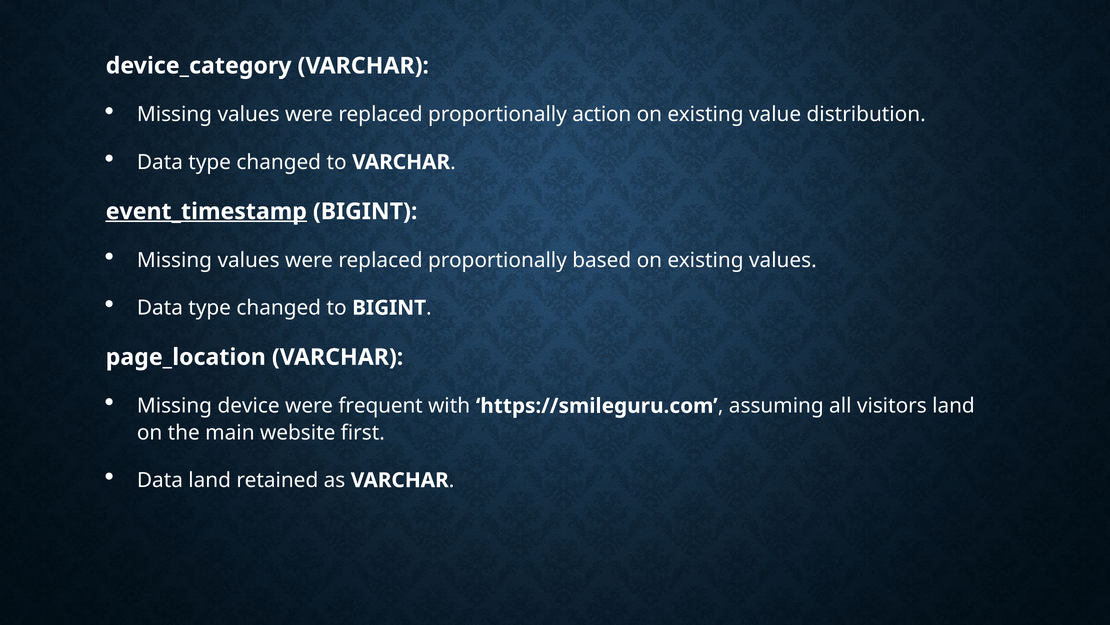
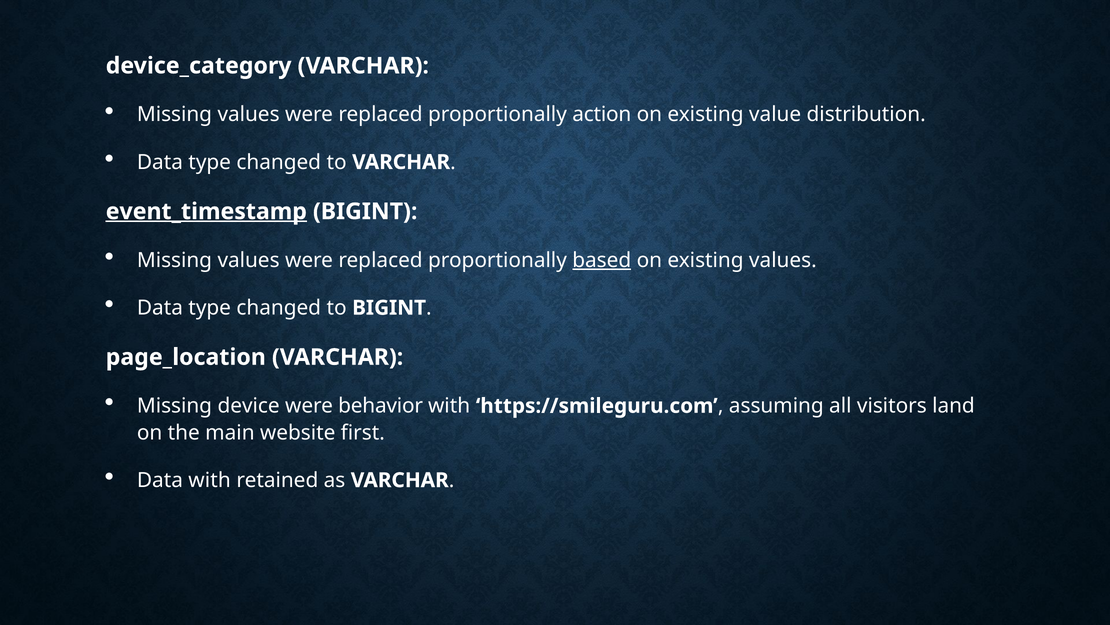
based underline: none -> present
frequent: frequent -> behavior
Data land: land -> with
